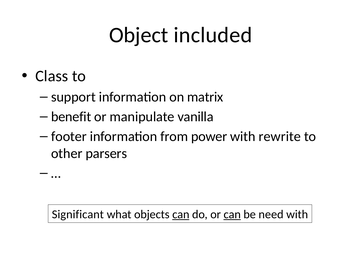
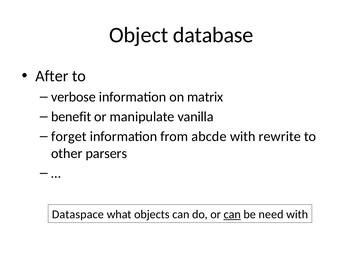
included: included -> database
Class: Class -> After
support: support -> verbose
footer: footer -> forget
power: power -> abcde
Significant: Significant -> Dataspace
can at (181, 214) underline: present -> none
